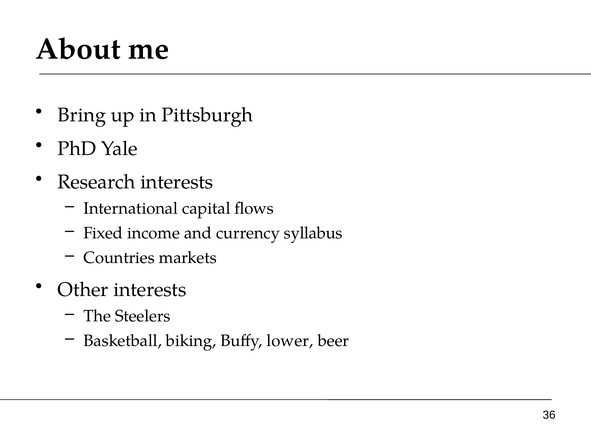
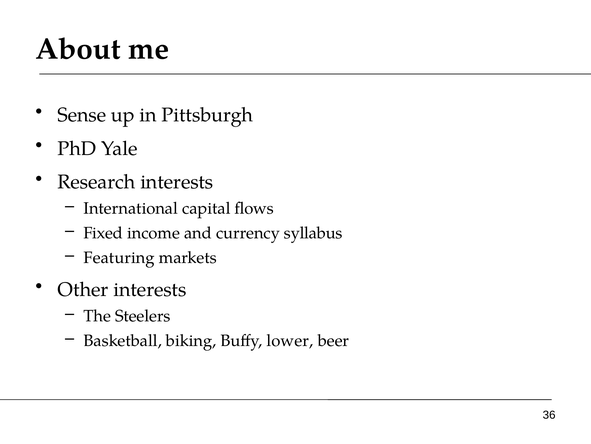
Bring: Bring -> Sense
Countries: Countries -> Featuring
